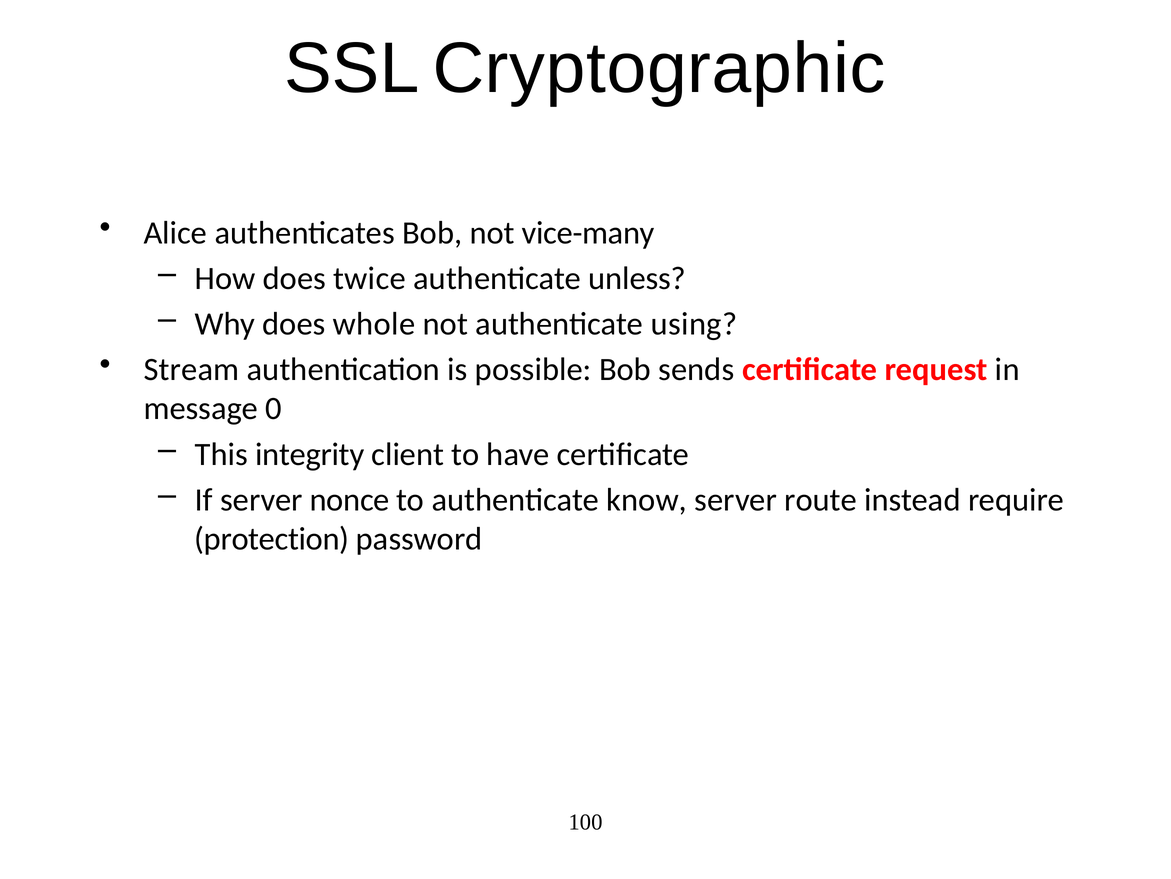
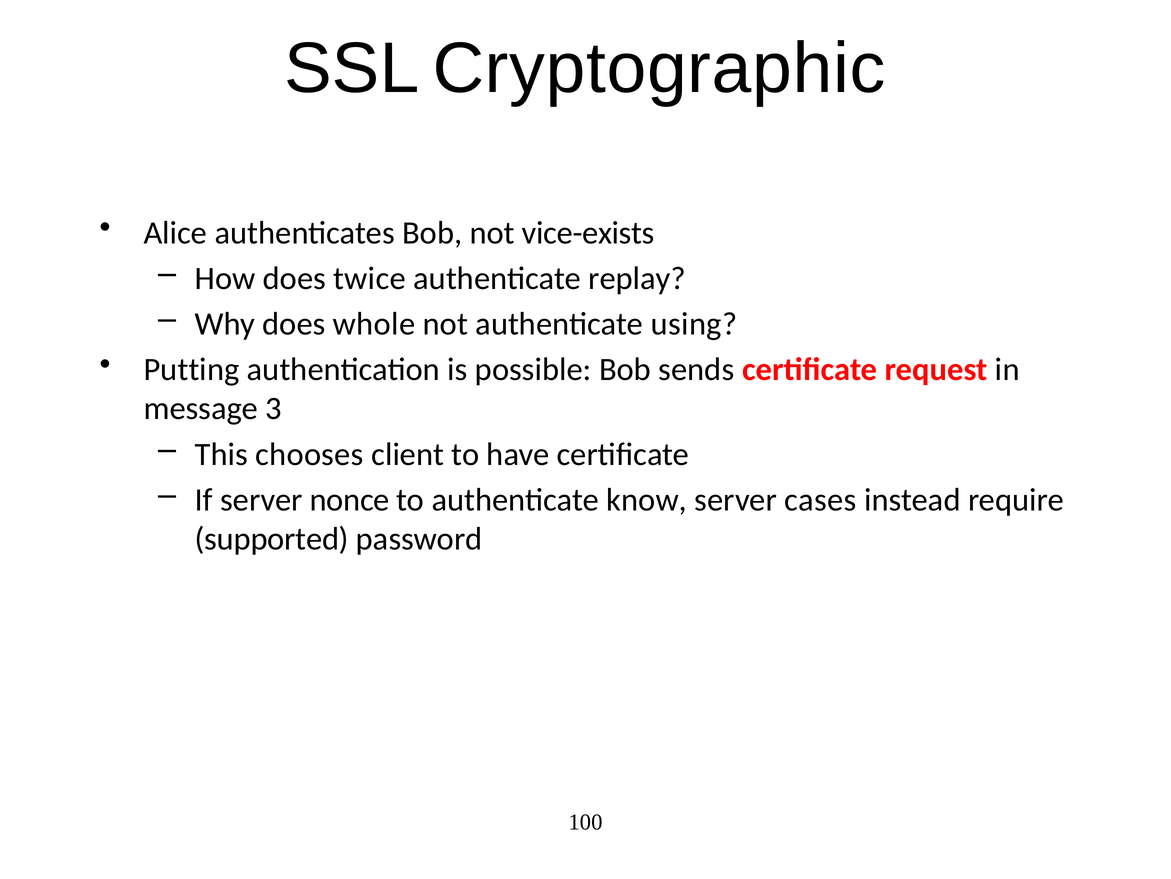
vice-many: vice-many -> vice-exists
unless: unless -> replay
Stream: Stream -> Putting
0: 0 -> 3
integrity: integrity -> chooses
route: route -> cases
protection: protection -> supported
